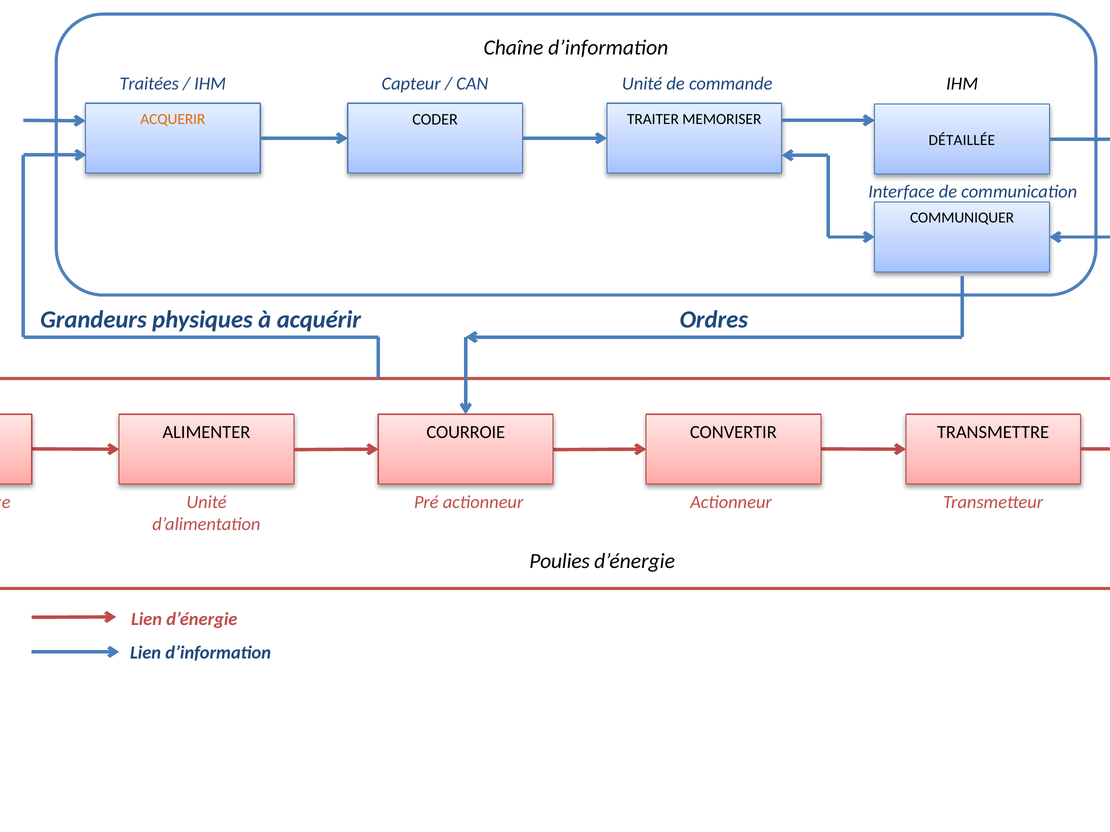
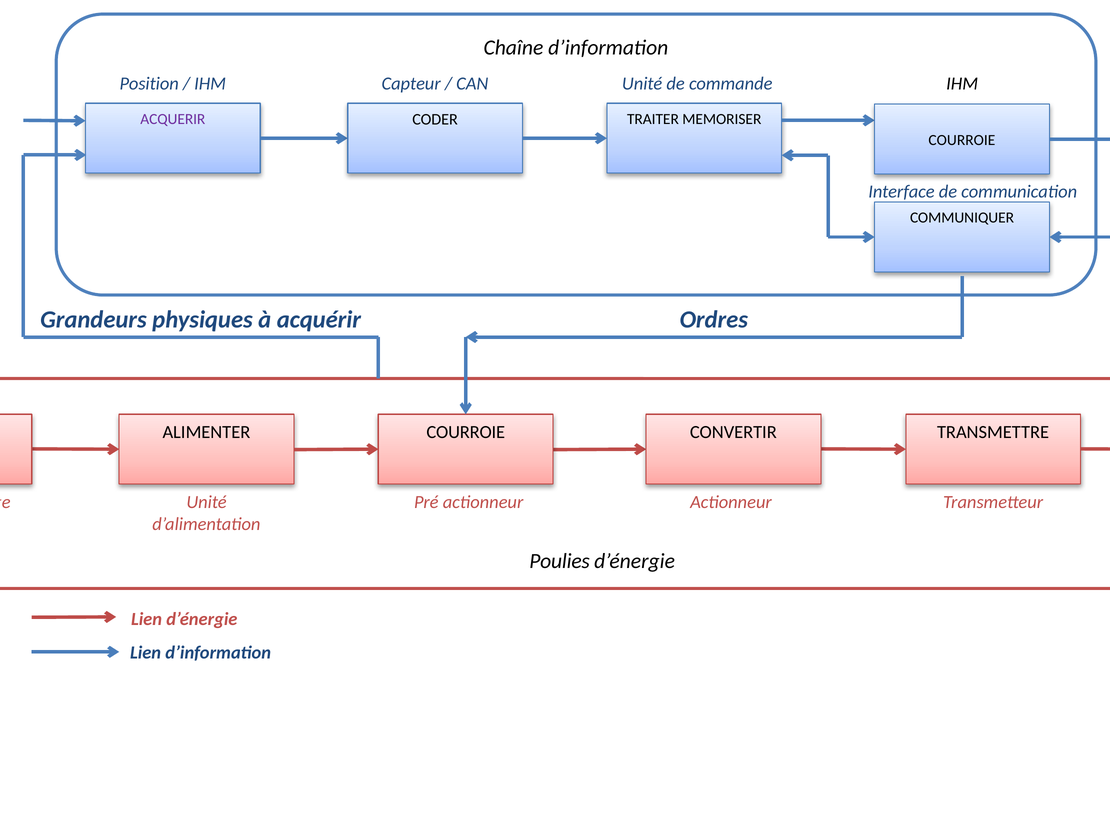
Traitées: Traitées -> Position
ACQUERIR colour: orange -> purple
DÉTAILLÉE at (962, 140): DÉTAILLÉE -> COURROIE
